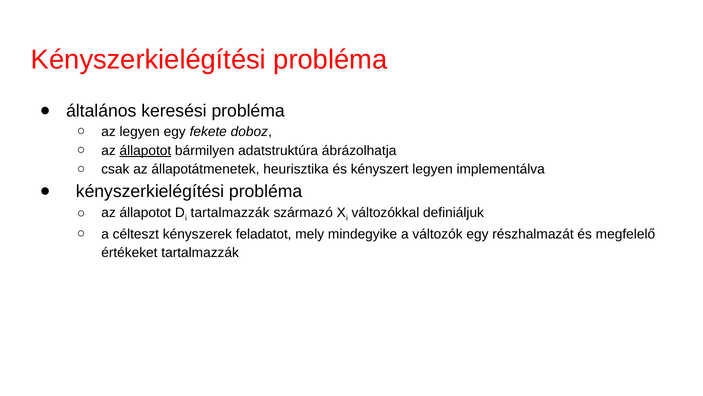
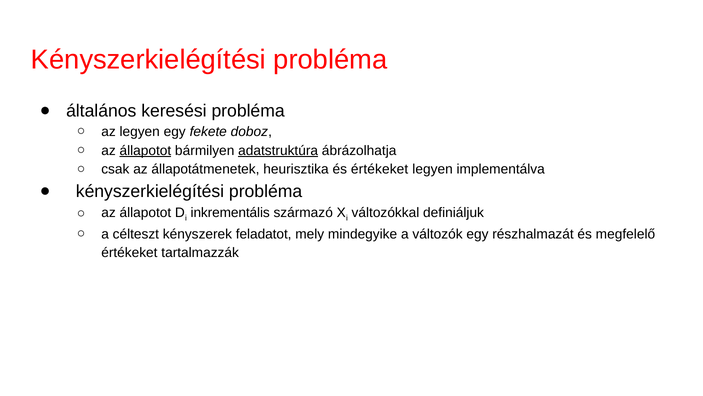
adatstruktúra underline: none -> present
és kényszert: kényszert -> értékeket
tartalmazzák at (230, 213): tartalmazzák -> inkrementális
